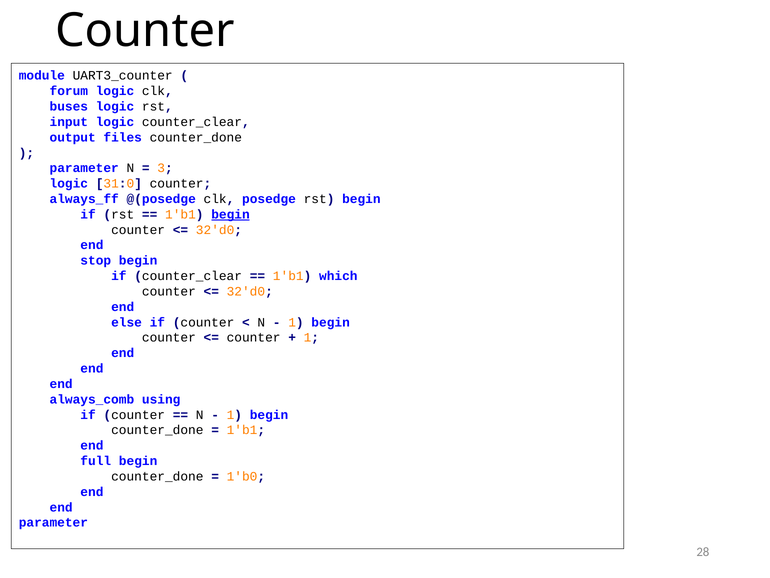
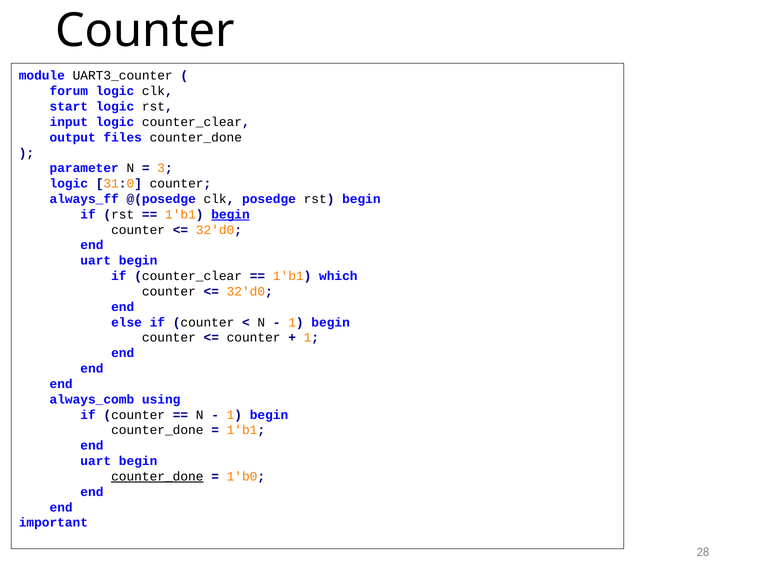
buses: buses -> start
stop at (96, 260): stop -> uart
full at (96, 461): full -> uart
counter_done at (157, 476) underline: none -> present
parameter at (53, 522): parameter -> important
